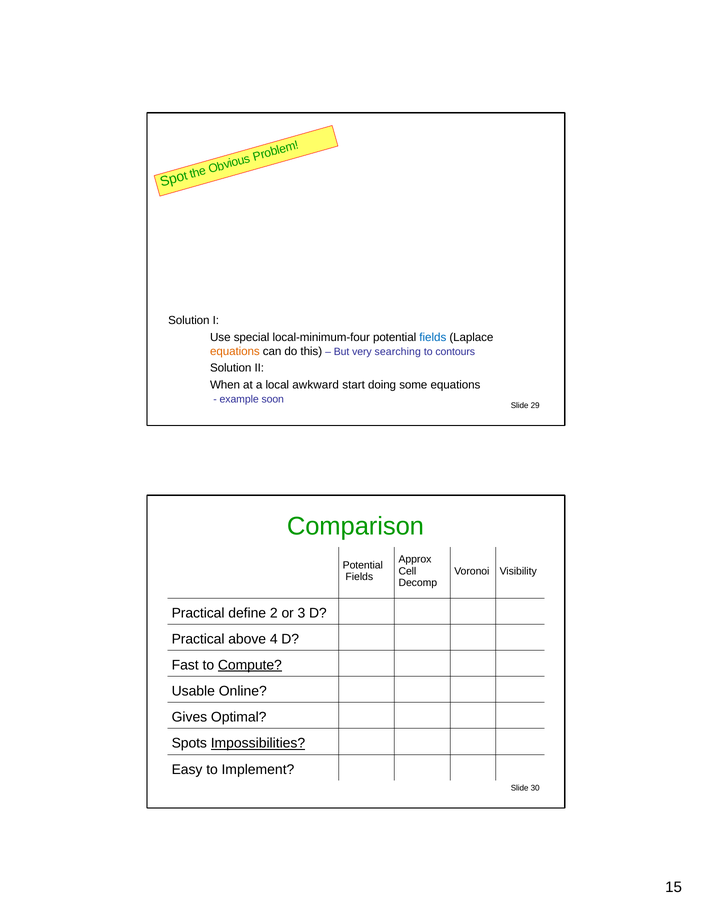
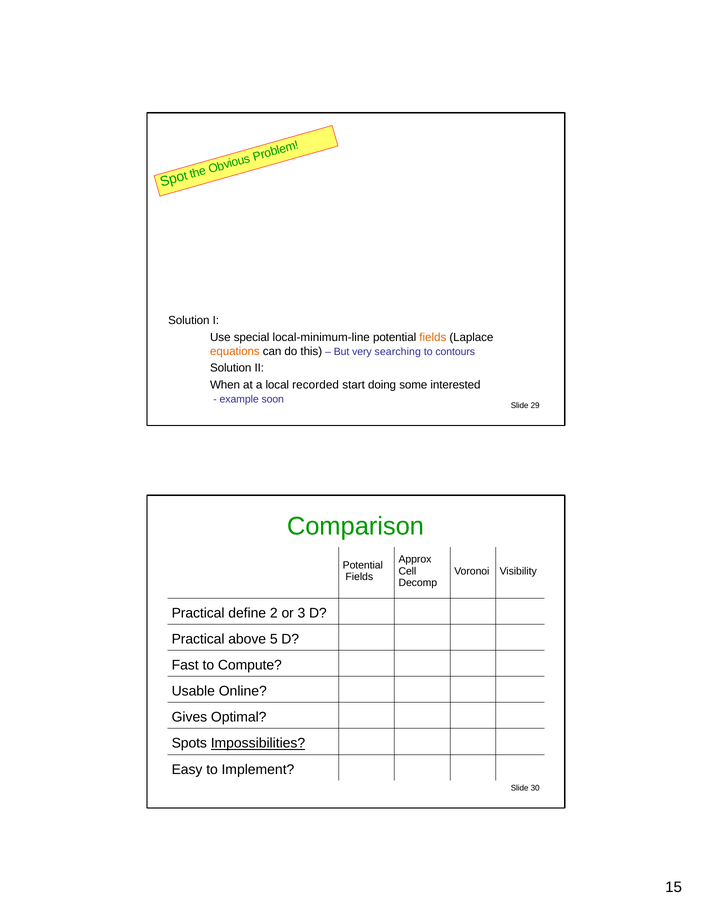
local-minimum-four: local-minimum-four -> local-minimum-line
fields at (433, 338) colour: blue -> orange
awkward: awkward -> recorded
some equations: equations -> interested
4: 4 -> 5
Compute underline: present -> none
